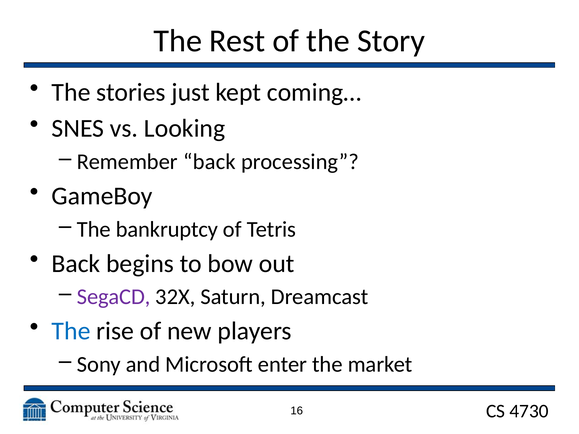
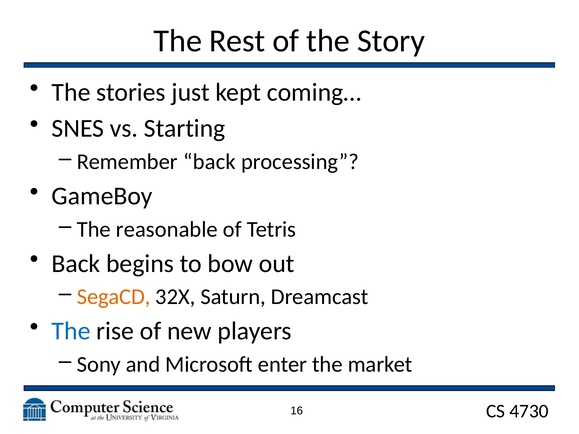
Looking: Looking -> Starting
bankruptcy: bankruptcy -> reasonable
SegaCD colour: purple -> orange
